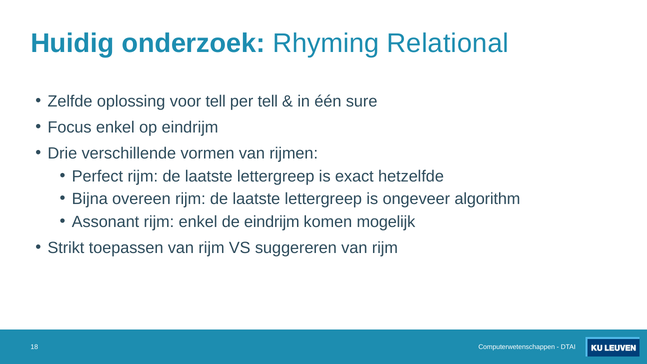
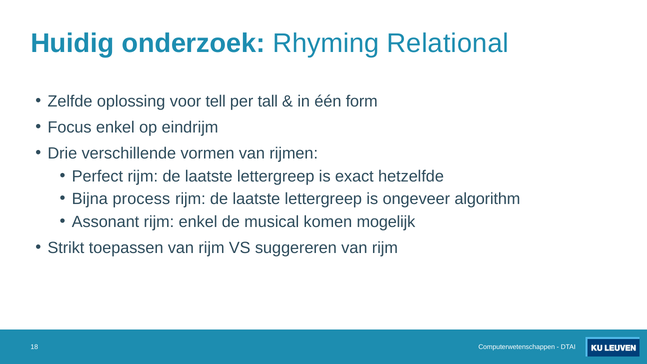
per tell: tell -> tall
sure: sure -> form
overeen: overeen -> process
de eindrijm: eindrijm -> musical
